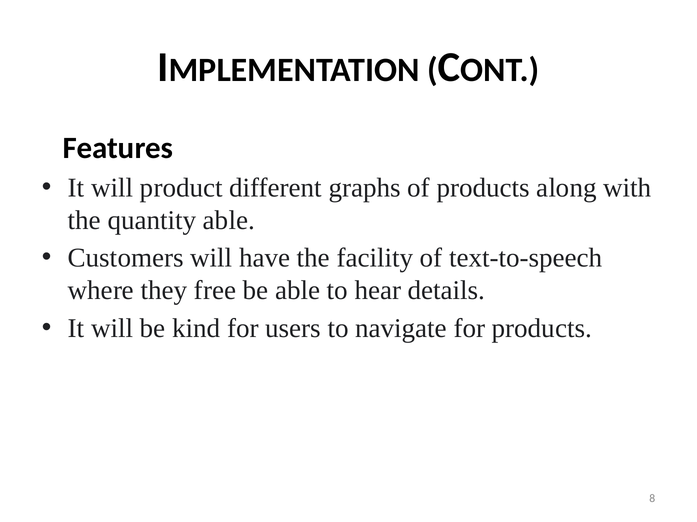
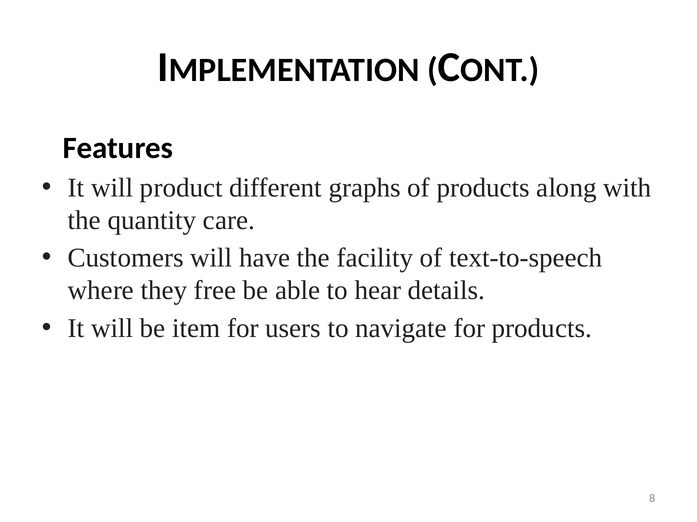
quantity able: able -> care
kind: kind -> item
